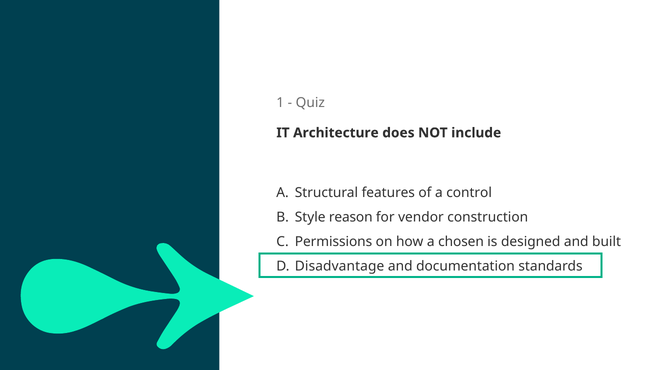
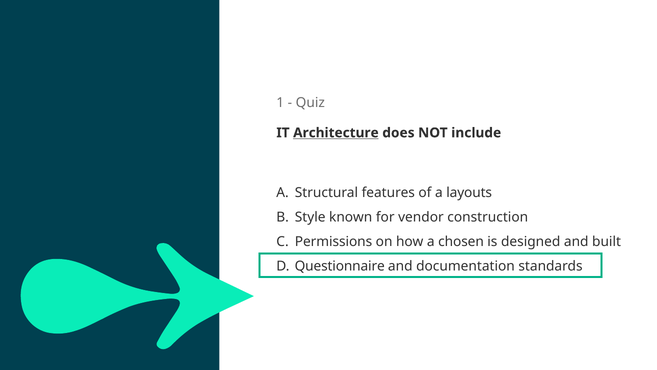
Architecture underline: none -> present
control: control -> layouts
reason: reason -> known
Disadvantage: Disadvantage -> Questionnaire
